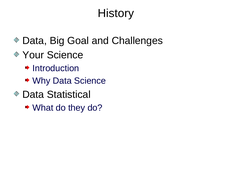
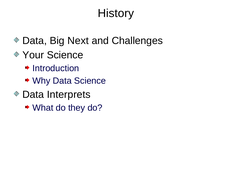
Goal: Goal -> Next
Statistical: Statistical -> Interprets
